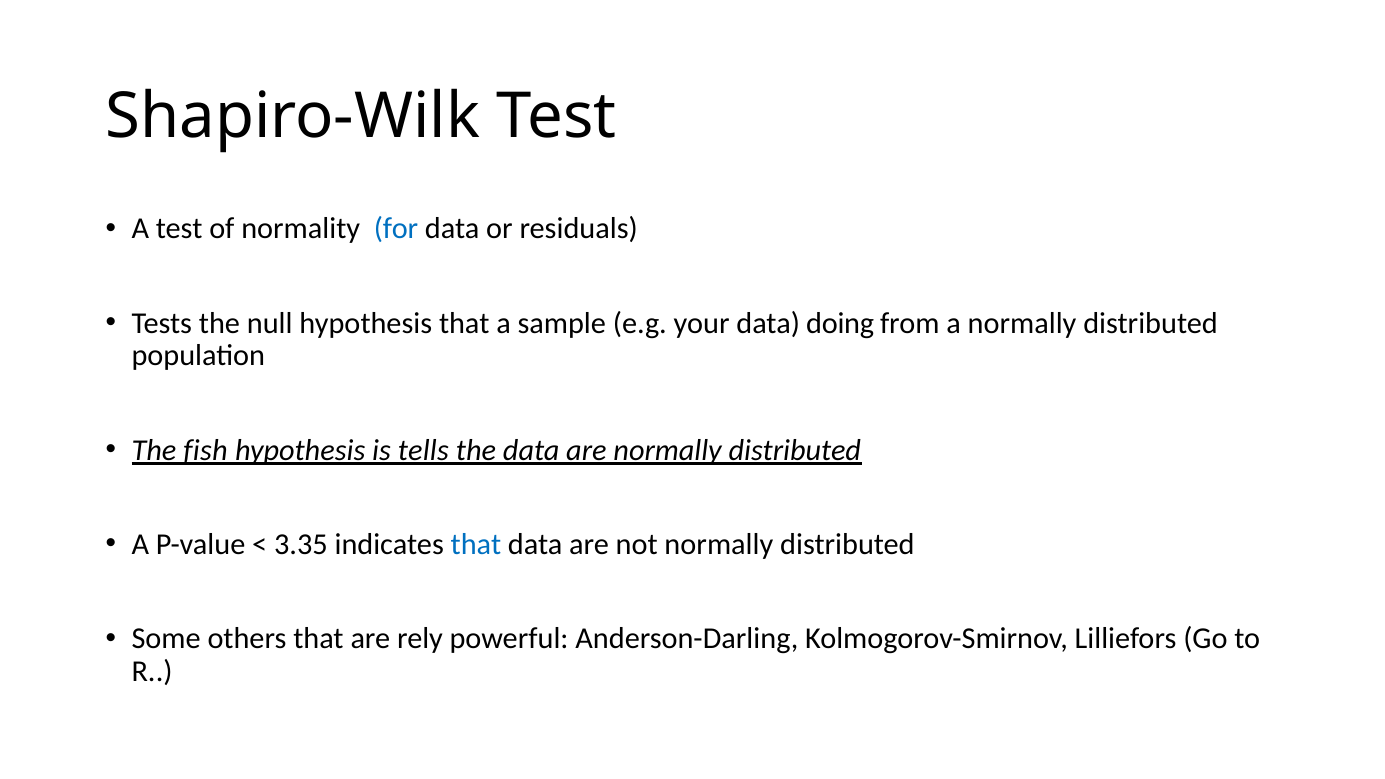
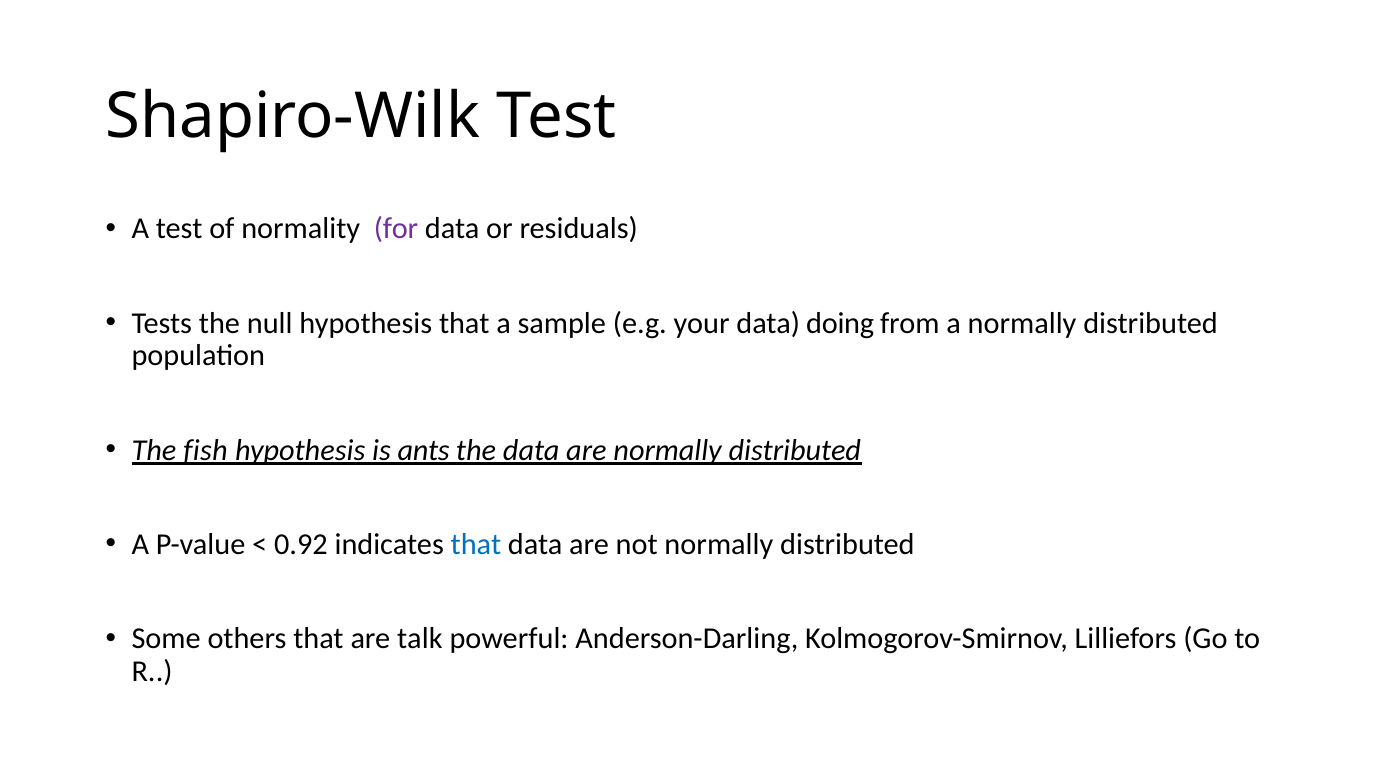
for colour: blue -> purple
tells: tells -> ants
3.35: 3.35 -> 0.92
rely: rely -> talk
